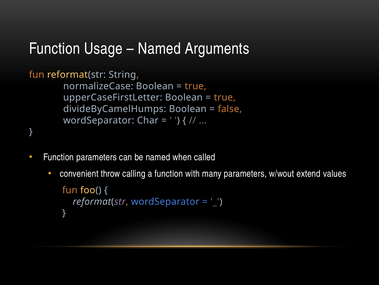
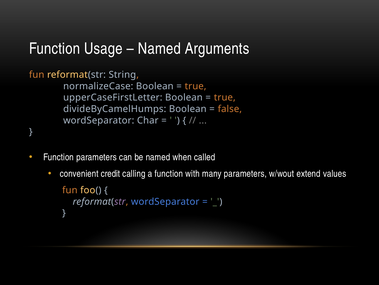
throw: throw -> credit
